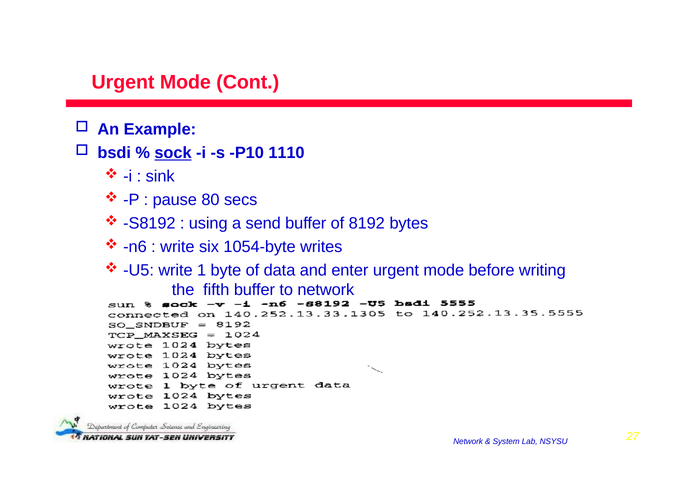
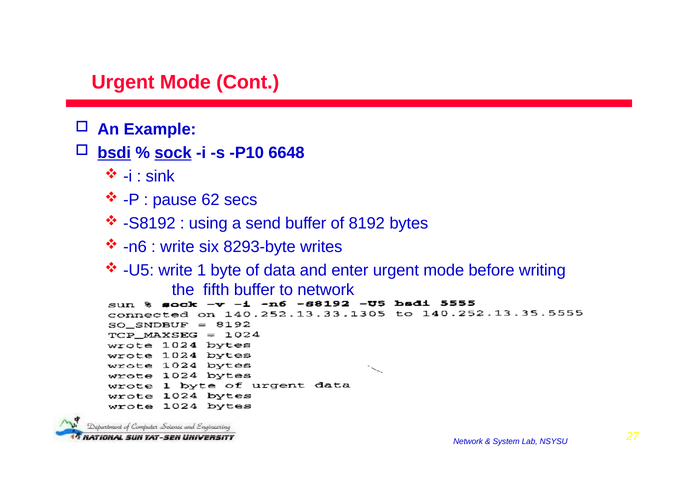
bsdi underline: none -> present
1110: 1110 -> 6648
80: 80 -> 62
1054-byte: 1054-byte -> 8293-byte
